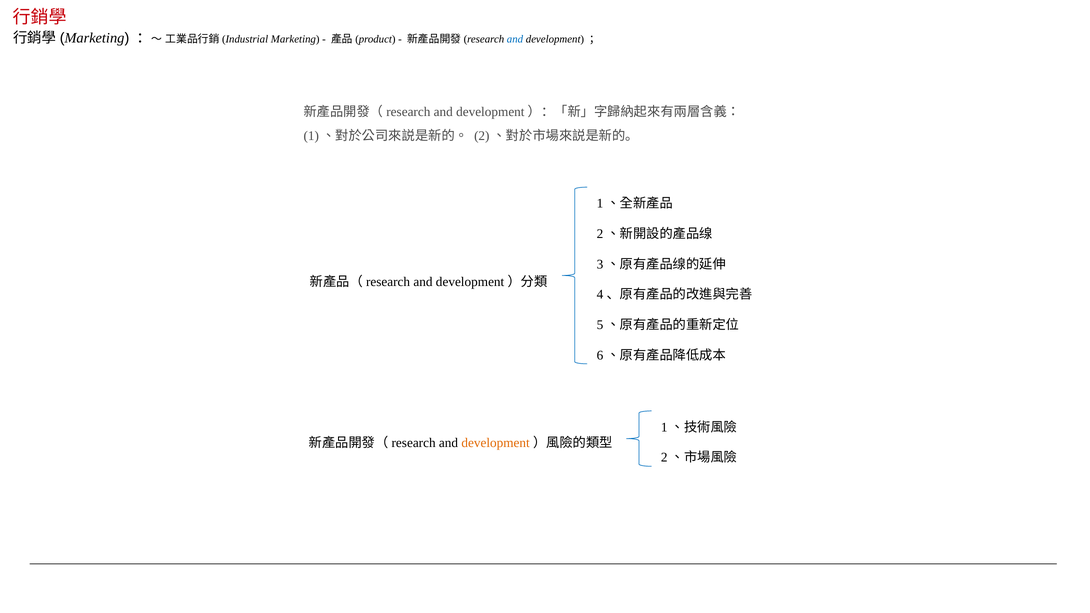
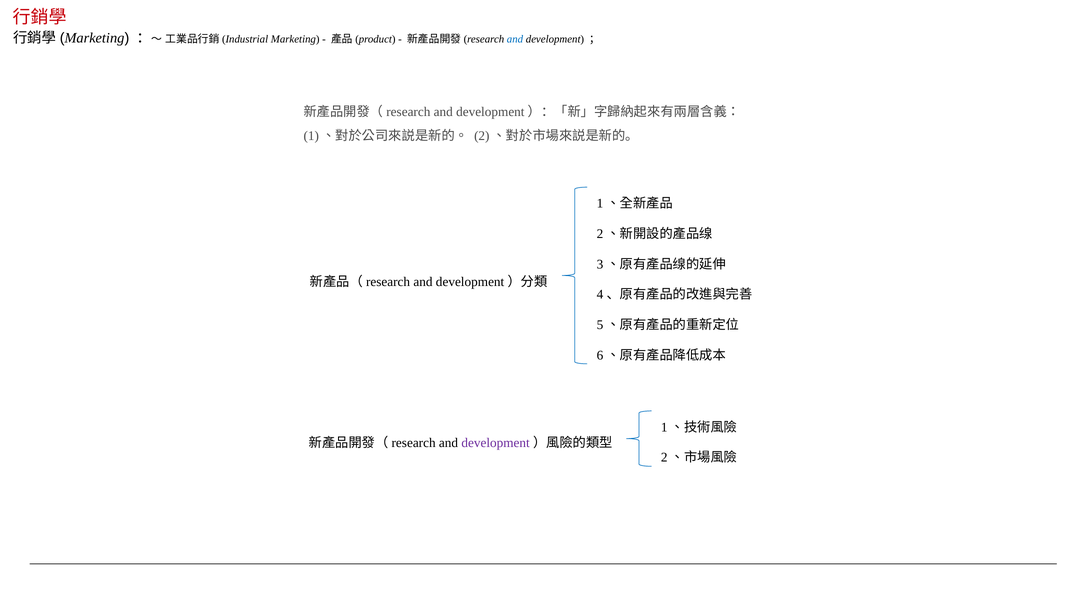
development at (496, 443) colour: orange -> purple
